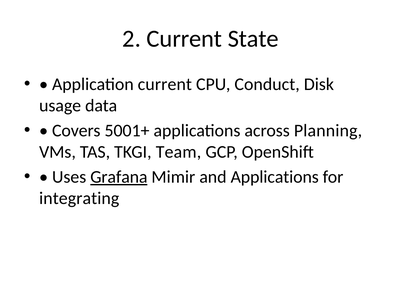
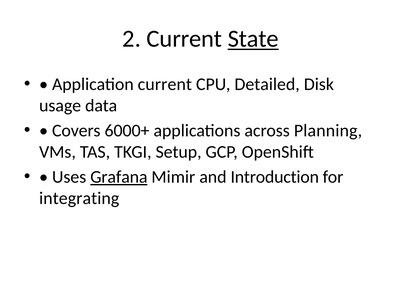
State underline: none -> present
Conduct: Conduct -> Detailed
5001+: 5001+ -> 6000+
Team: Team -> Setup
and Applications: Applications -> Introduction
